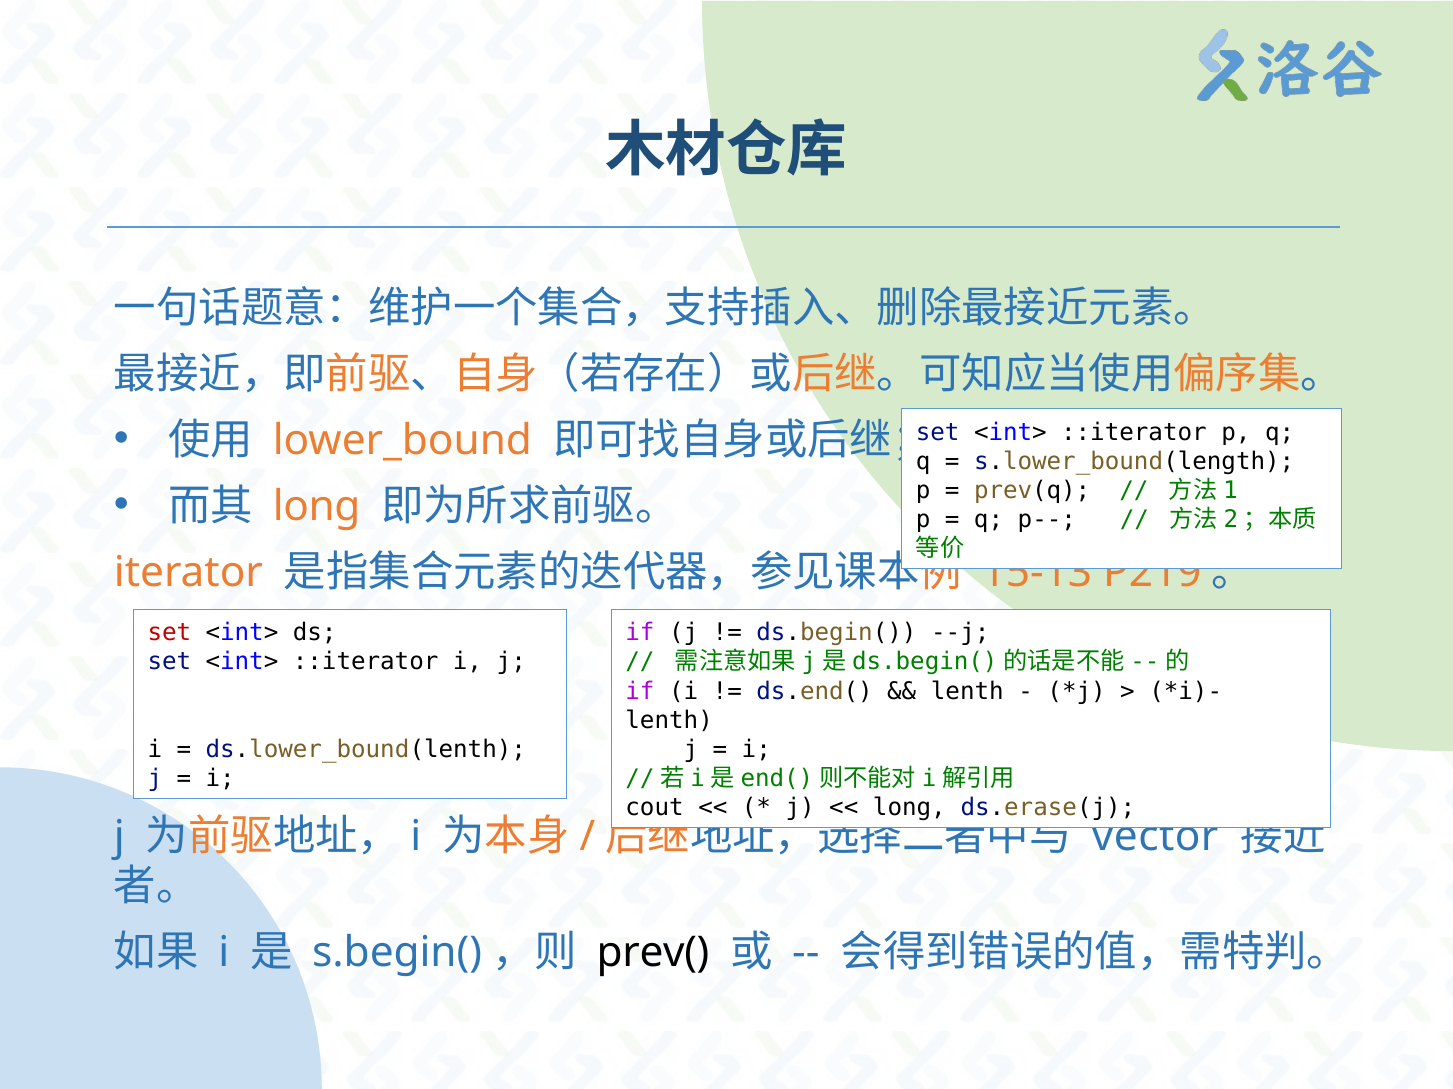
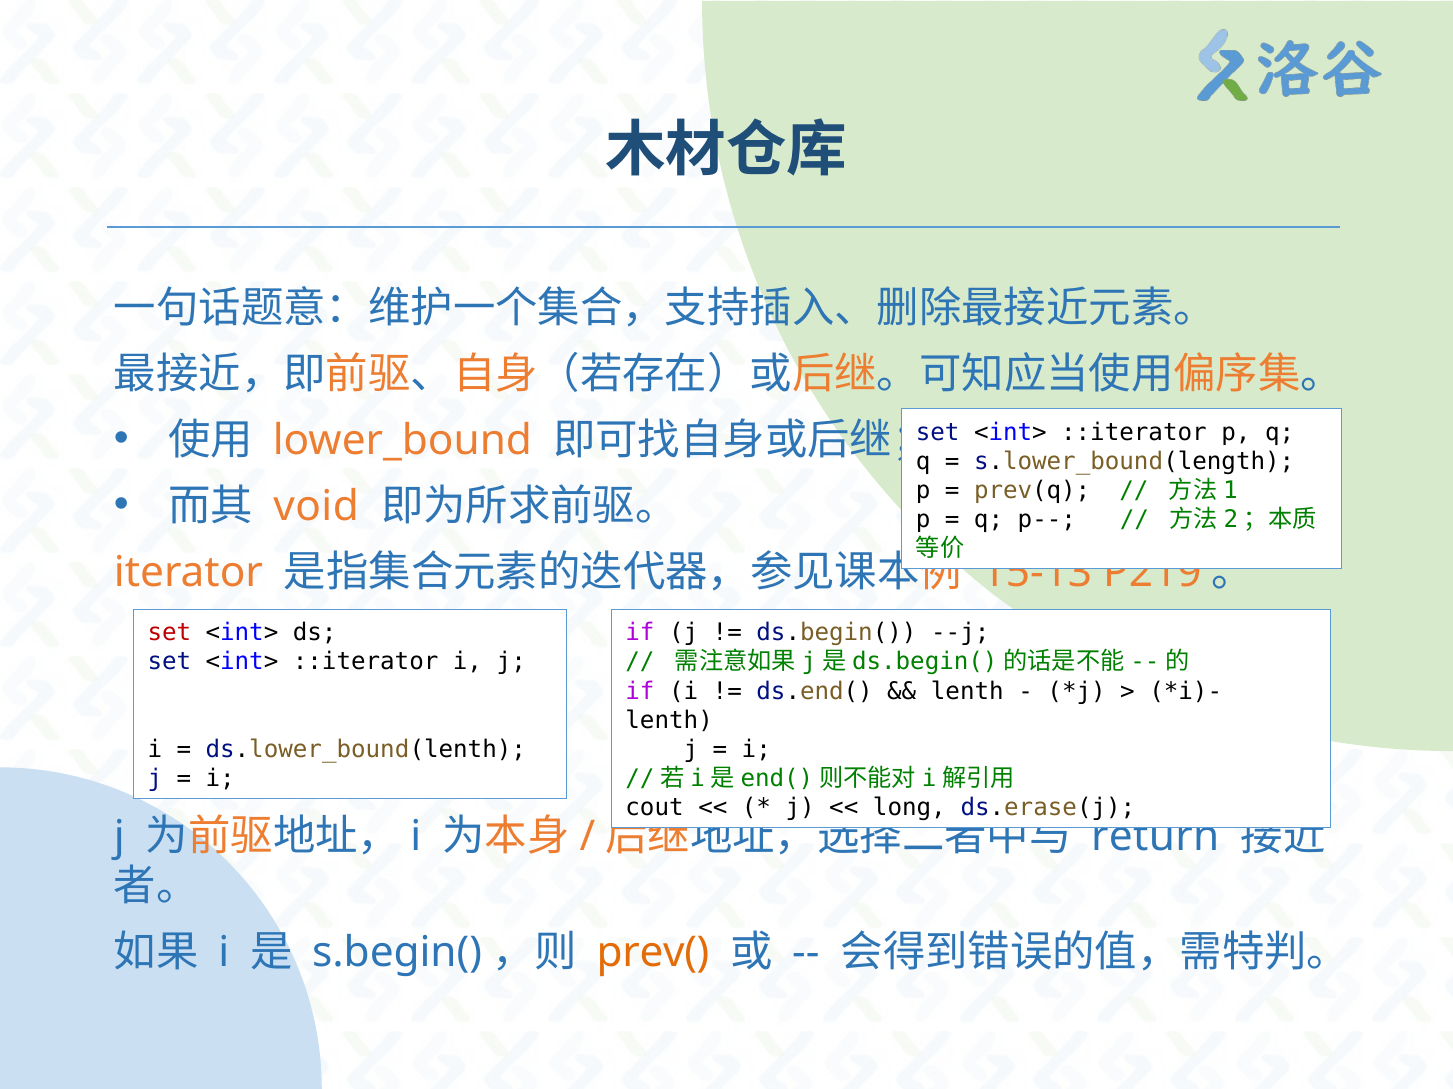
long at (317, 507): long -> void
vector: vector -> return
prev( colour: black -> orange
